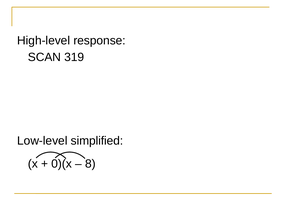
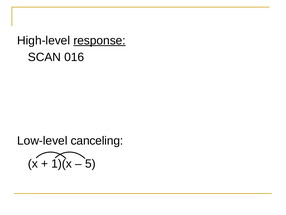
response underline: none -> present
319: 319 -> 016
simplified: simplified -> canceling
0)(x: 0)(x -> 1)(x
8: 8 -> 5
